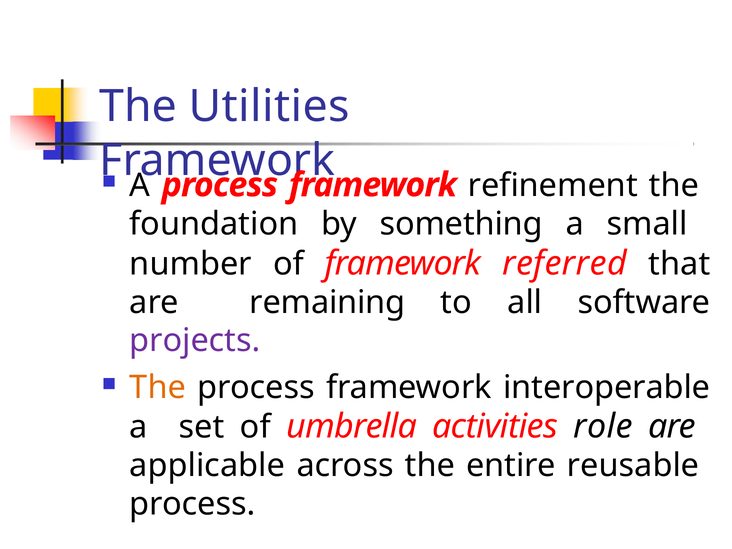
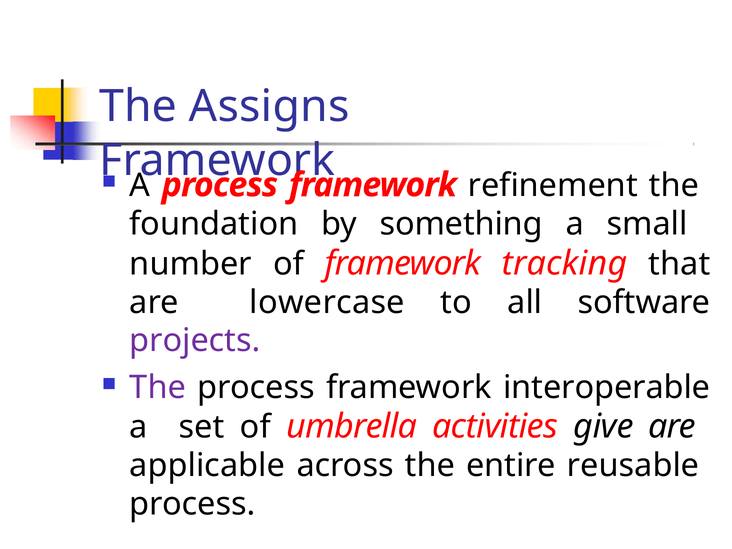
Utilities: Utilities -> Assigns
referred: referred -> tracking
remaining: remaining -> lowercase
The at (158, 387) colour: orange -> purple
role: role -> give
